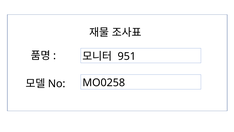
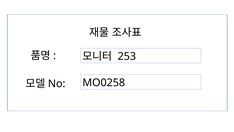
951: 951 -> 253
